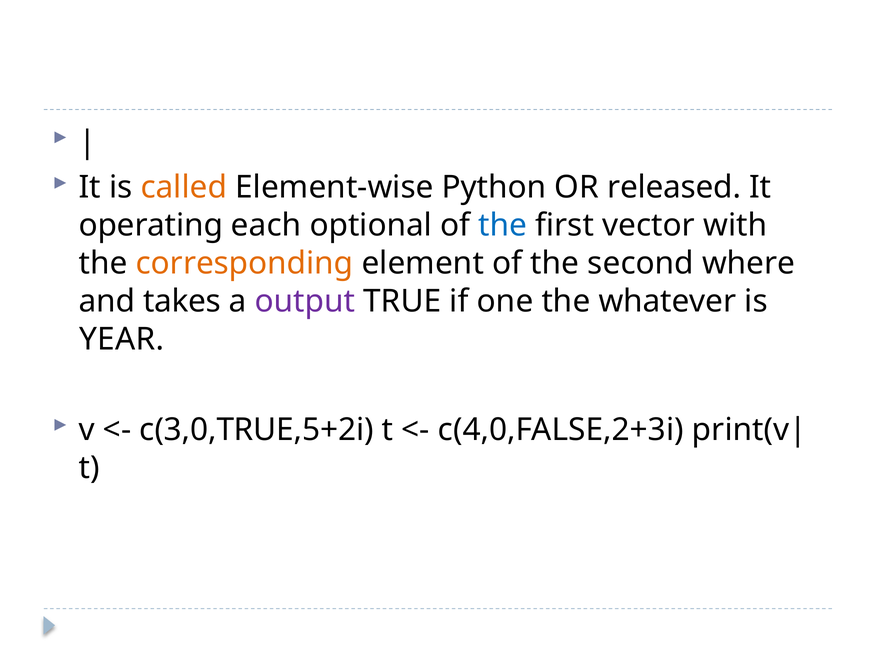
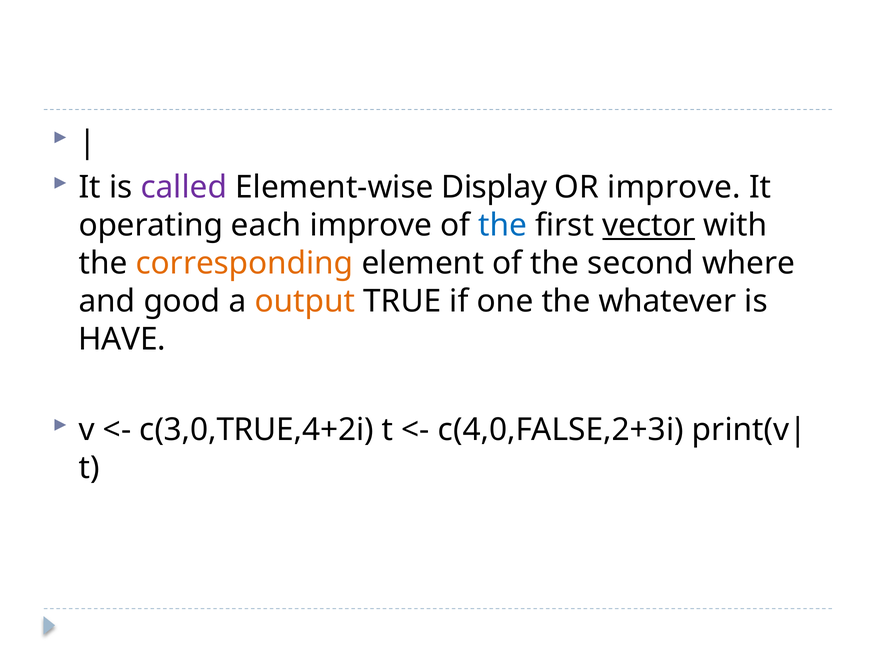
called colour: orange -> purple
Python: Python -> Display
OR released: released -> improve
each optional: optional -> improve
vector underline: none -> present
takes: takes -> good
output colour: purple -> orange
YEAR: YEAR -> HAVE
c(3,0,TRUE,5+2i: c(3,0,TRUE,5+2i -> c(3,0,TRUE,4+2i
